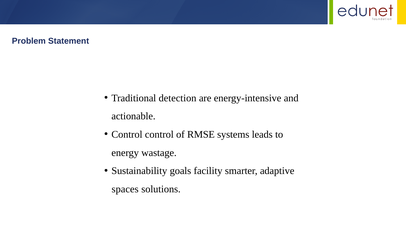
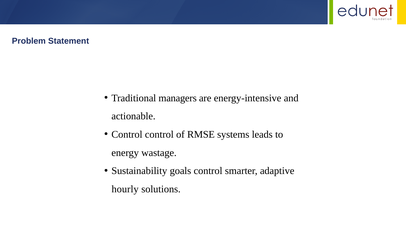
detection: detection -> managers
goals facility: facility -> control
spaces: spaces -> hourly
